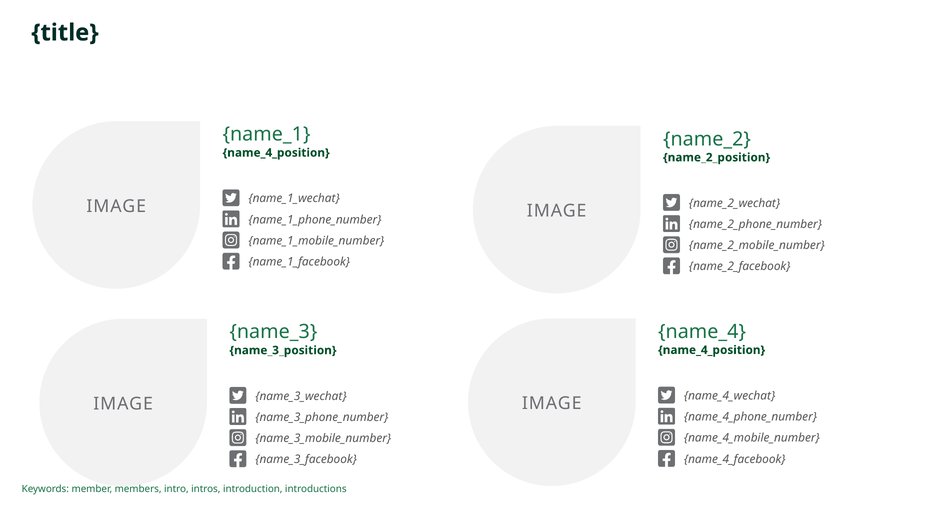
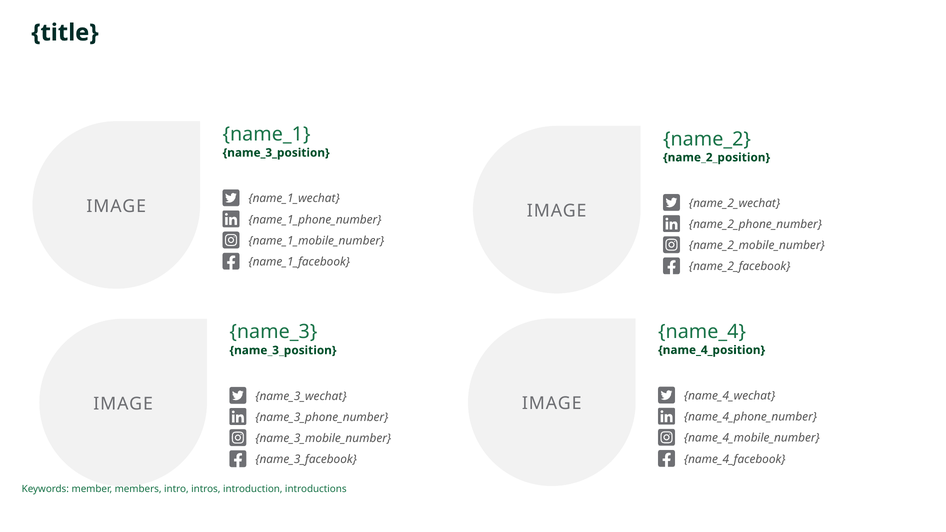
name_4_position at (276, 153): name_4_position -> name_3_position
